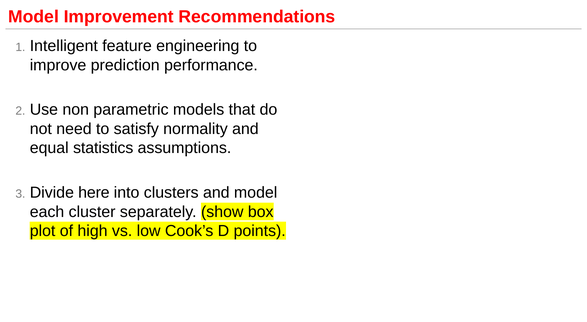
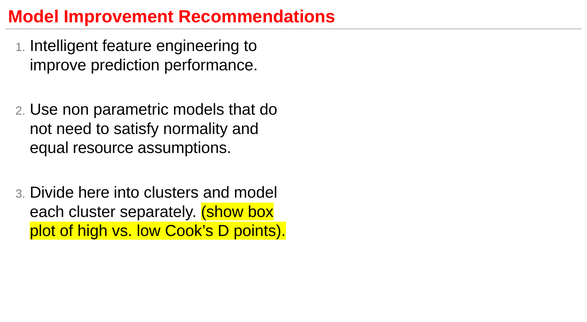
statistics: statistics -> resource
